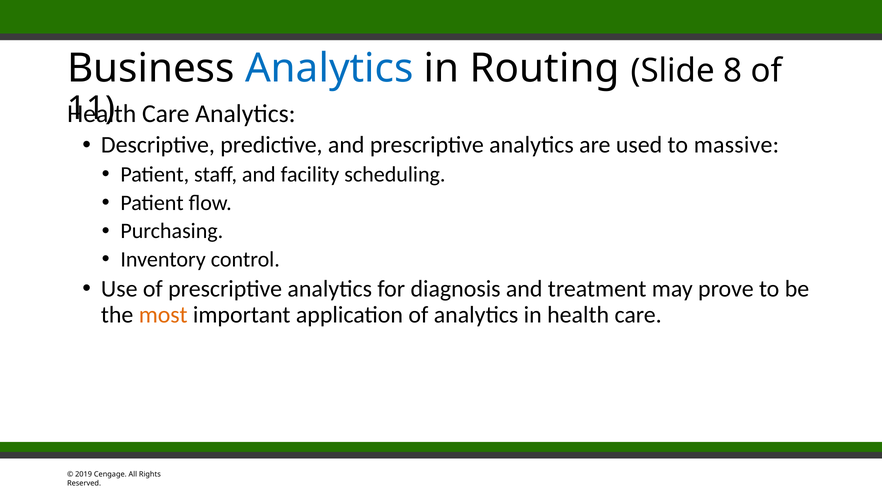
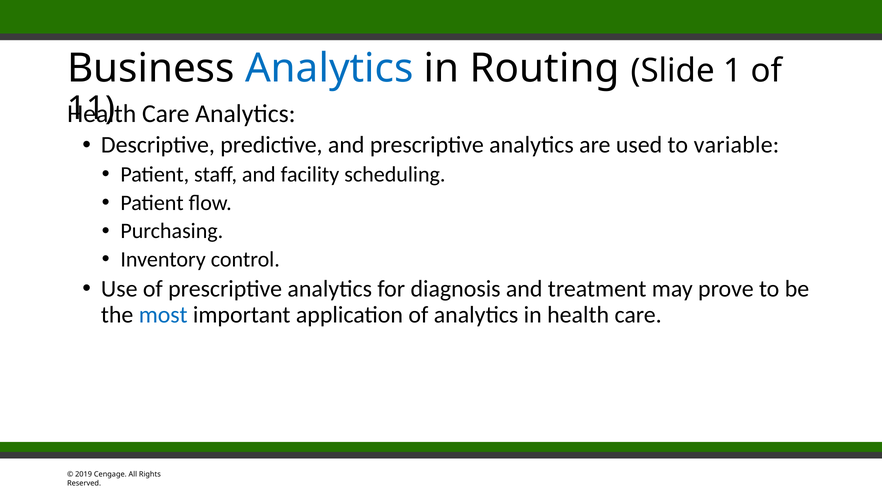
8: 8 -> 1
massive: massive -> variable
most colour: orange -> blue
